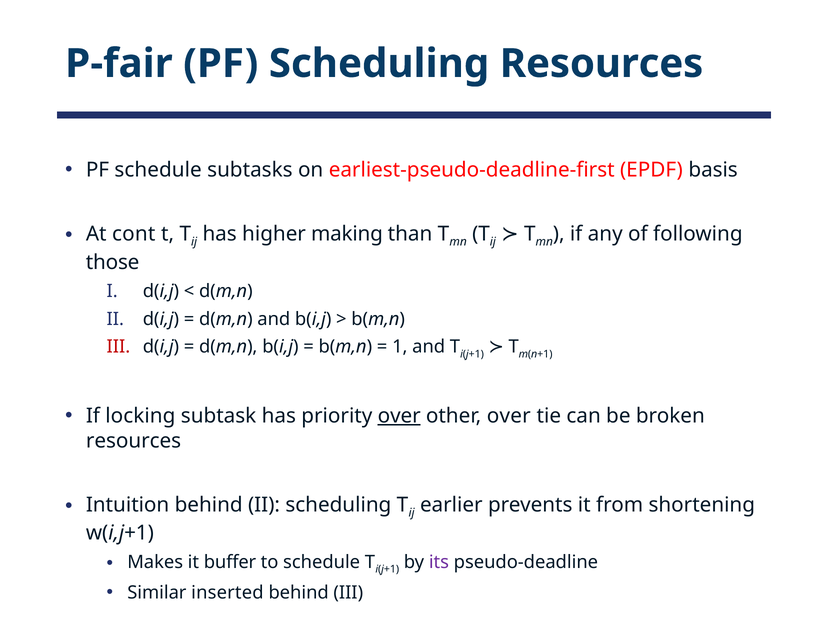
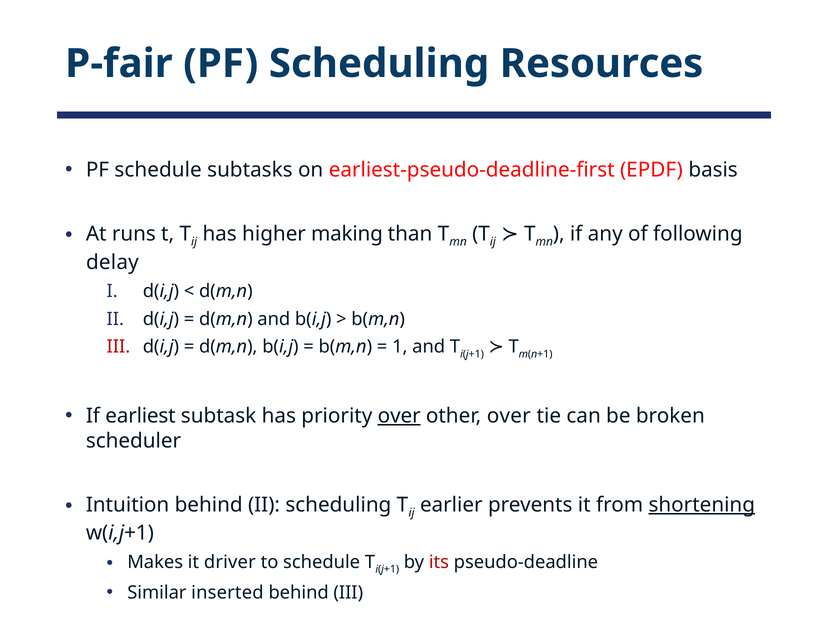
cont: cont -> runs
those: those -> delay
locking: locking -> earliest
resources at (133, 441): resources -> scheduler
shortening underline: none -> present
buffer: buffer -> driver
its colour: purple -> red
